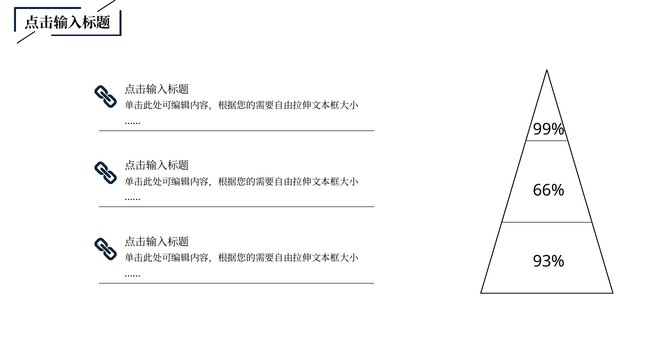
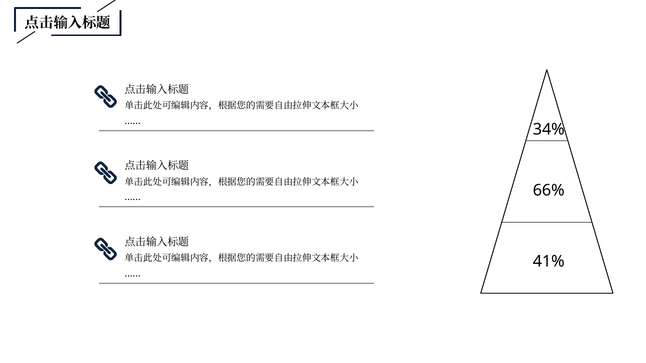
99%: 99% -> 34%
93%: 93% -> 41%
